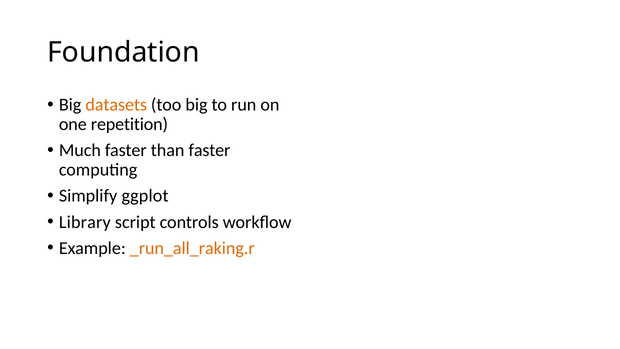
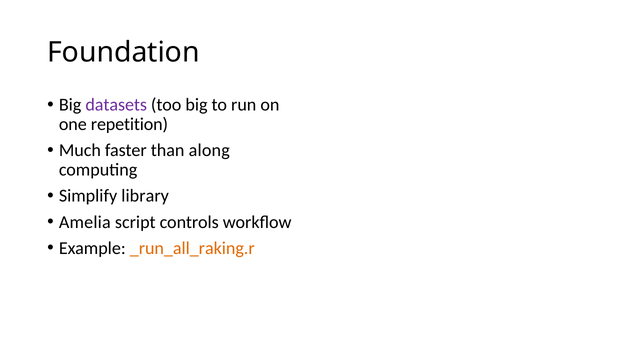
datasets colour: orange -> purple
than faster: faster -> along
ggplot: ggplot -> library
Library: Library -> Amelia
